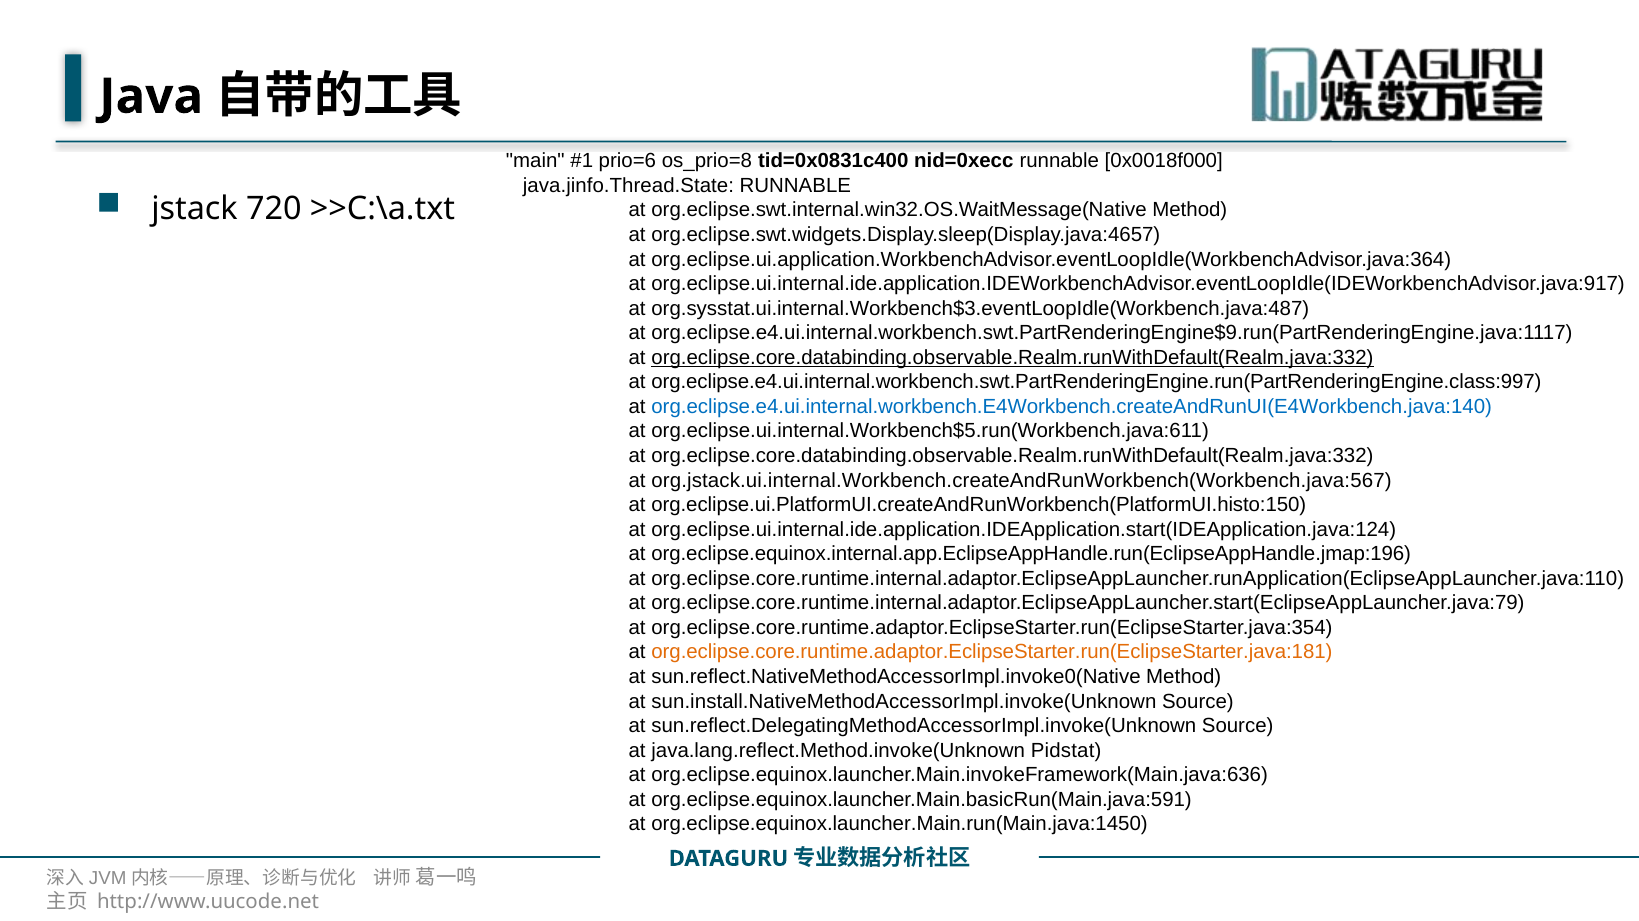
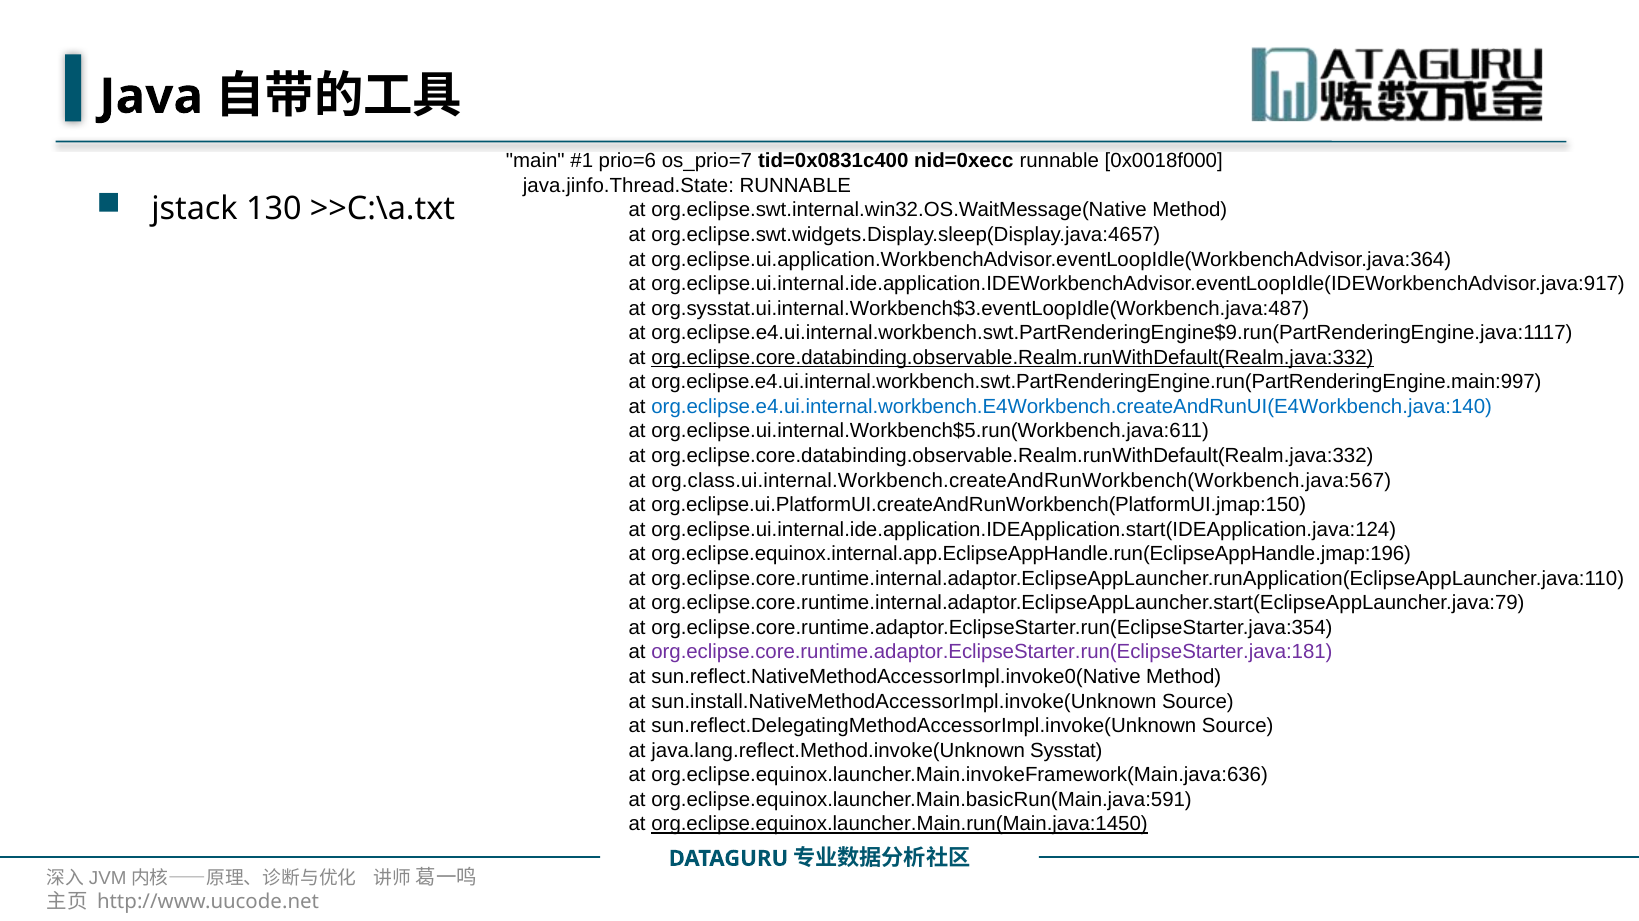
os_prio=8: os_prio=8 -> os_prio=7
720: 720 -> 130
org.eclipse.e4.ui.internal.workbench.swt.PartRenderingEngine.run(PartRenderingEngine.class:997: org.eclipse.e4.ui.internal.workbench.swt.PartRenderingEngine.run(PartRenderingEngine.class:997 -> org.eclipse.e4.ui.internal.workbench.swt.PartRenderingEngine.run(PartRenderingEngine.main:997
org.jstack.ui.internal.Workbench.createAndRunWorkbench(Workbench.java:567: org.jstack.ui.internal.Workbench.createAndRunWorkbench(Workbench.java:567 -> org.class.ui.internal.Workbench.createAndRunWorkbench(Workbench.java:567
org.eclipse.ui.PlatformUI.createAndRunWorkbench(PlatformUI.histo:150: org.eclipse.ui.PlatformUI.createAndRunWorkbench(PlatformUI.histo:150 -> org.eclipse.ui.PlatformUI.createAndRunWorkbench(PlatformUI.jmap:150
org.eclipse.core.runtime.adaptor.EclipseStarter.run(EclipseStarter.java:181 colour: orange -> purple
Pidstat: Pidstat -> Sysstat
org.eclipse.equinox.launcher.Main.run(Main.java:1450 underline: none -> present
